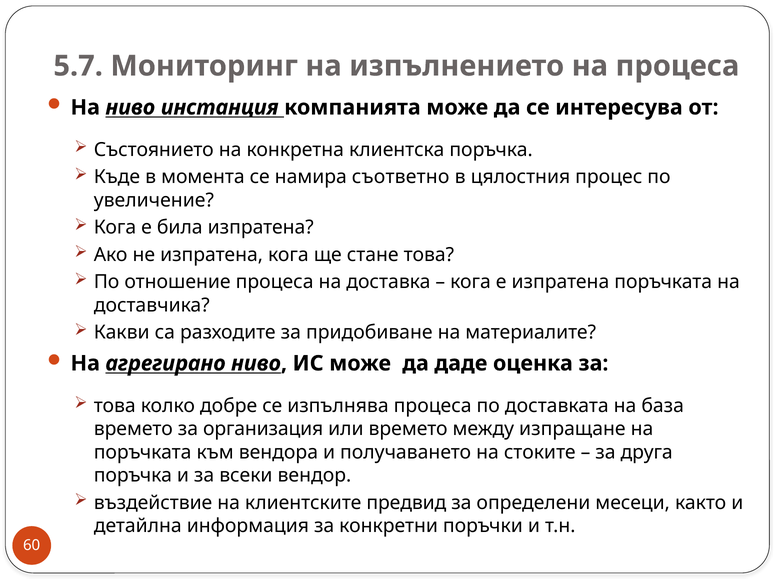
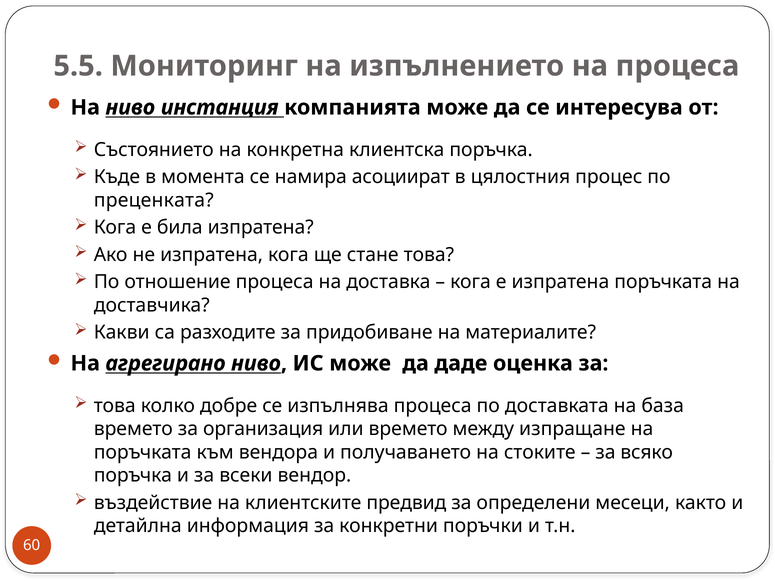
5.7: 5.7 -> 5.5
съответно: съответно -> асоциират
увеличение: увеличение -> преценката
друга: друга -> всяко
